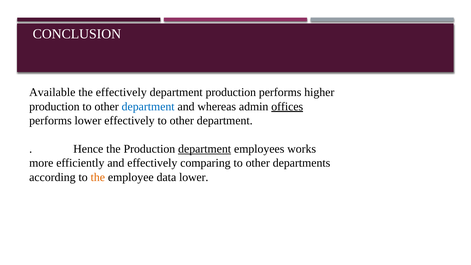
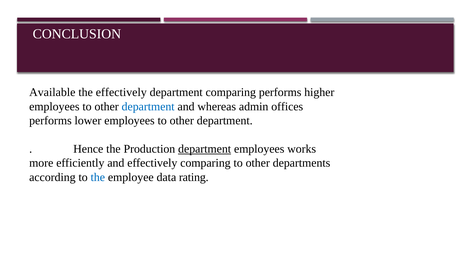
department production: production -> comparing
production at (54, 106): production -> employees
offices underline: present -> none
lower effectively: effectively -> employees
the at (98, 177) colour: orange -> blue
data lower: lower -> rating
